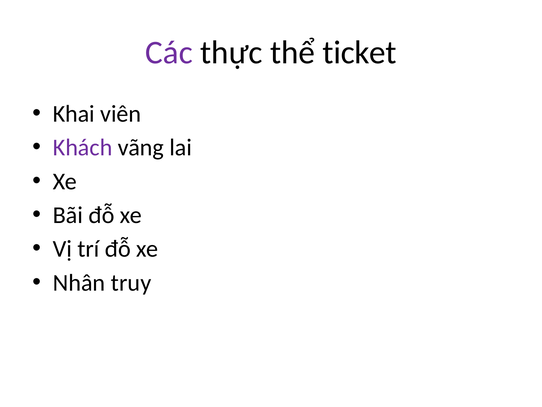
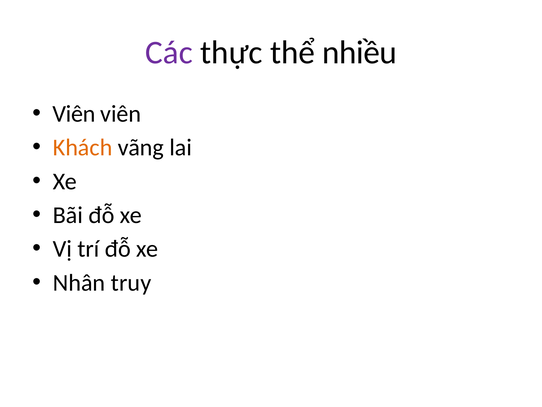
ticket: ticket -> nhiều
Khai at (74, 114): Khai -> Viên
Khách colour: purple -> orange
